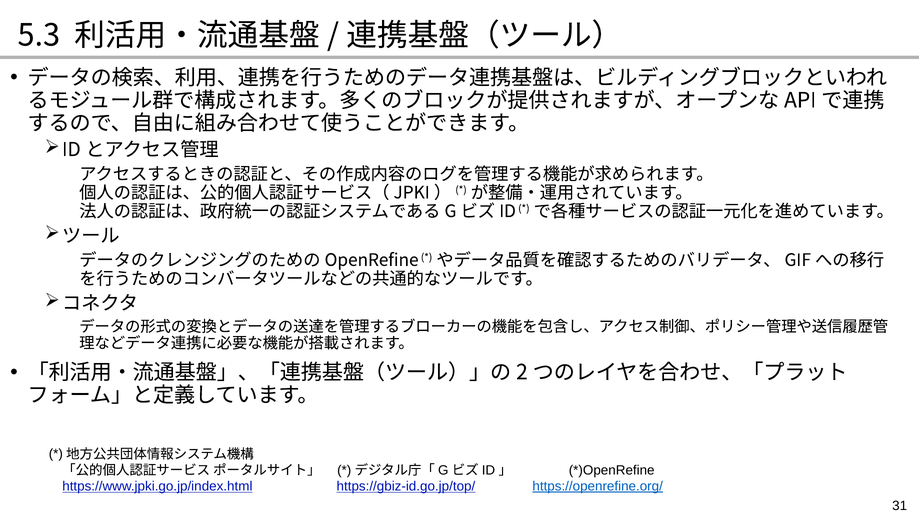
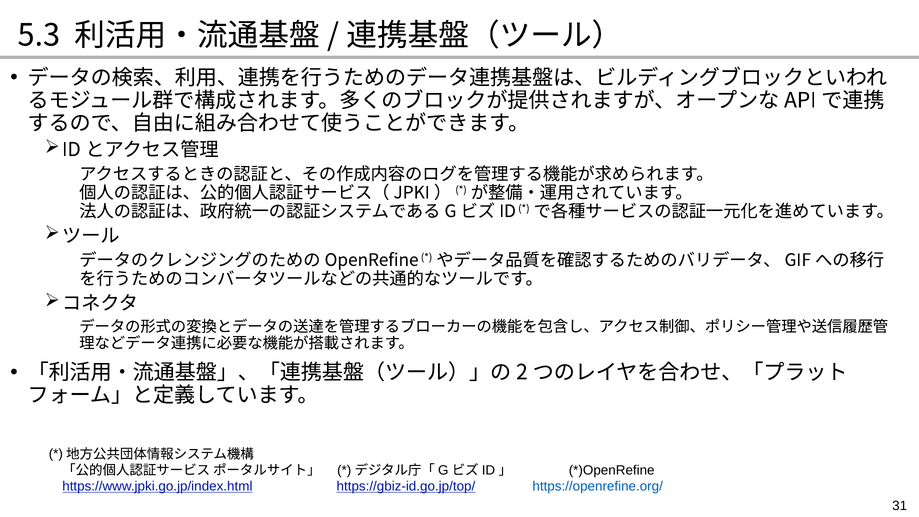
https://openrefine.org/ underline: present -> none
